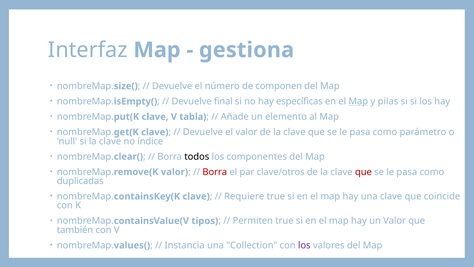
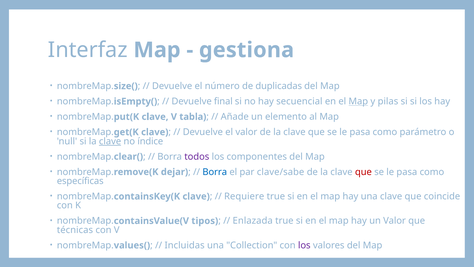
componen: componen -> duplicadas
específicas: específicas -> secuencial
clave at (110, 141) underline: none -> present
todos colour: black -> purple
valor at (174, 172): valor -> dejar
Borra at (215, 172) colour: red -> blue
clave/otros: clave/otros -> clave/sabe
duplicadas: duplicadas -> específicas
Permiten: Permiten -> Enlazada
también: también -> técnicas
Instancia: Instancia -> Incluidas
